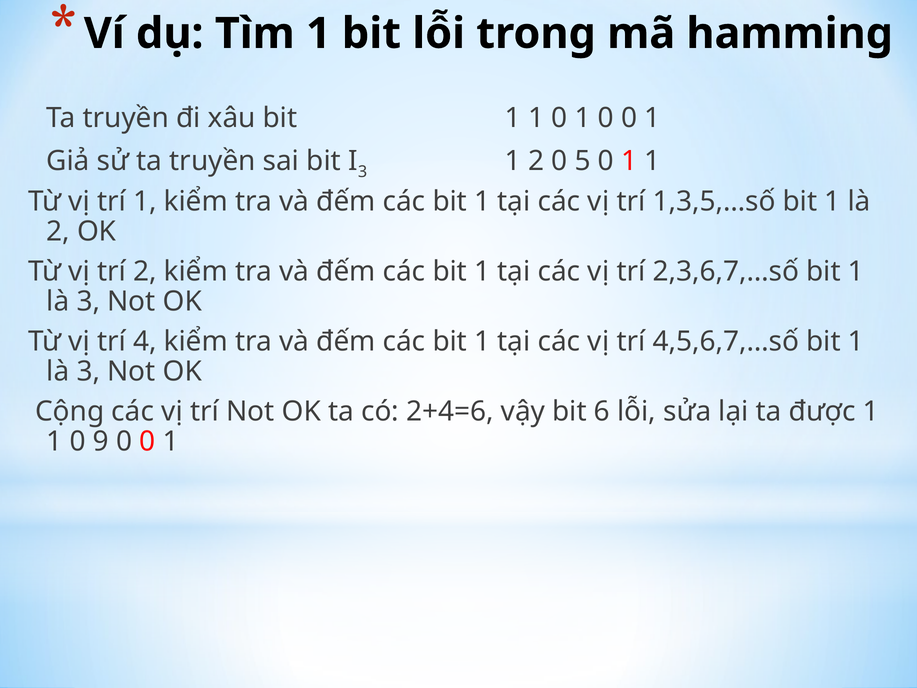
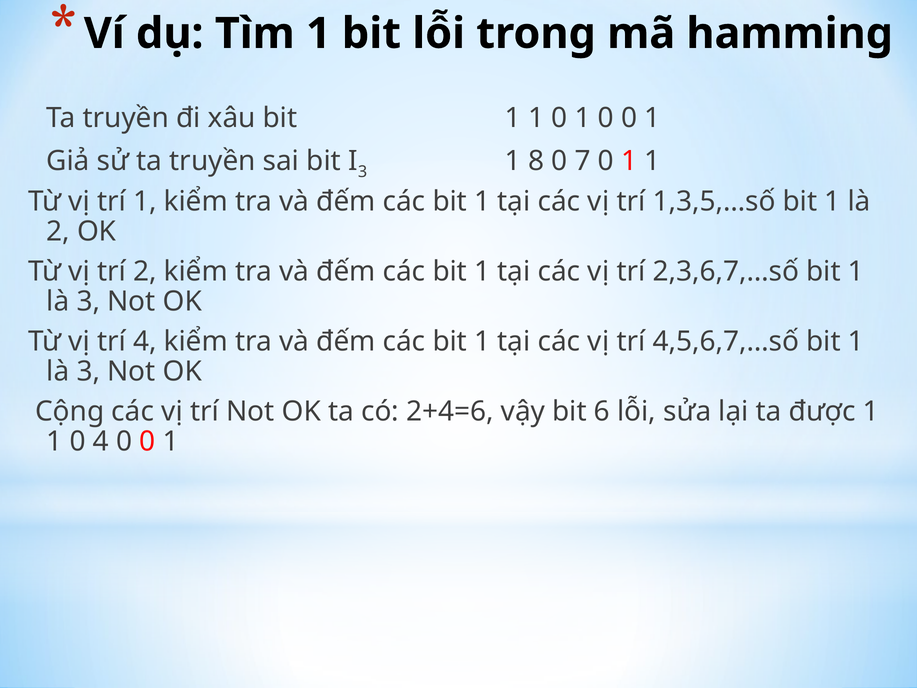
1 2: 2 -> 8
5: 5 -> 7
0 9: 9 -> 4
